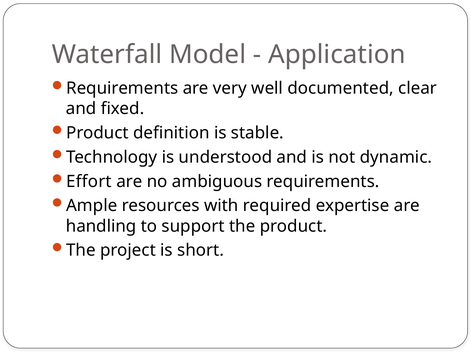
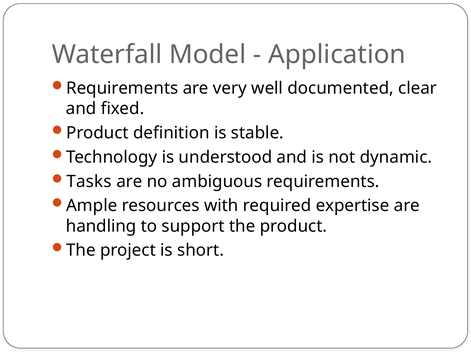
Effort: Effort -> Tasks
